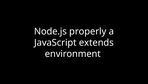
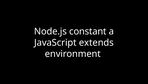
properly: properly -> constant
